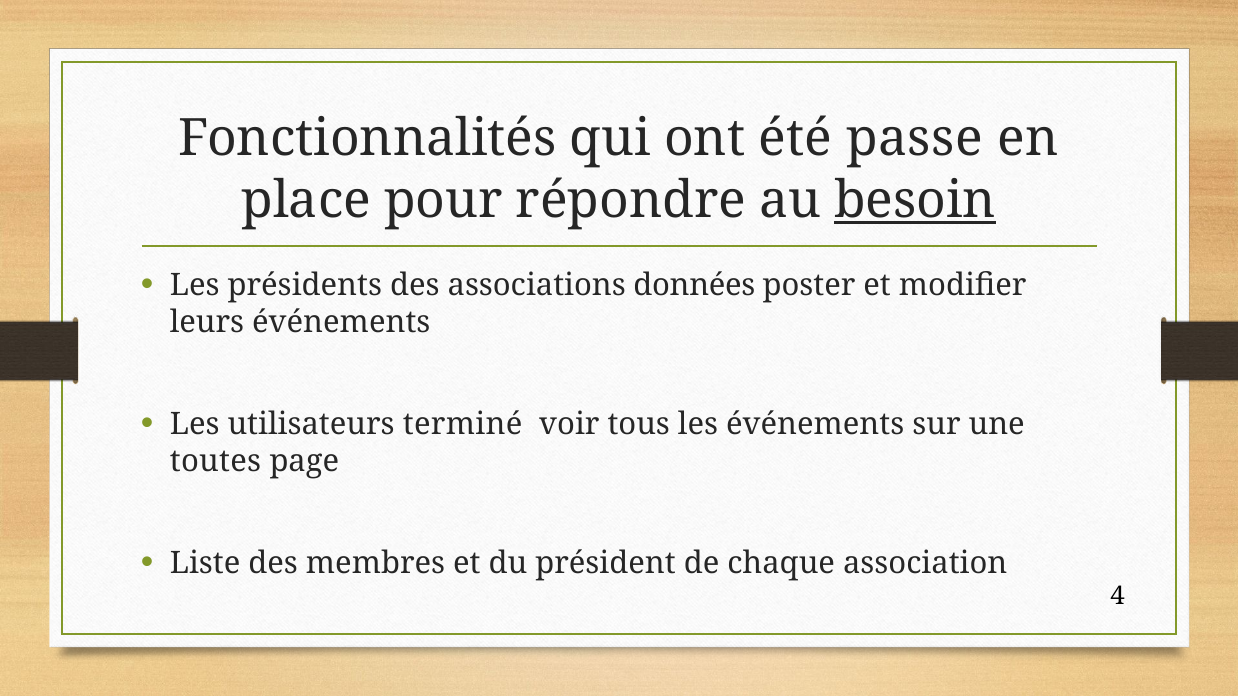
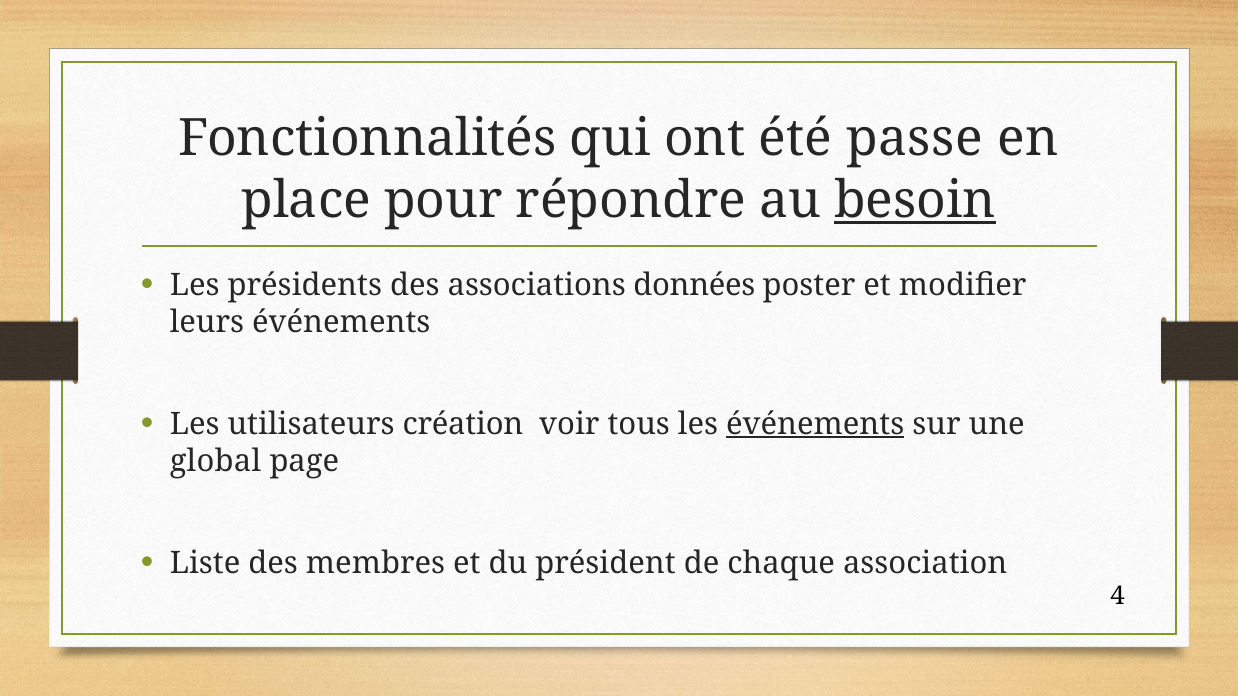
terminé: terminé -> création
événements at (815, 424) underline: none -> present
toutes: toutes -> global
